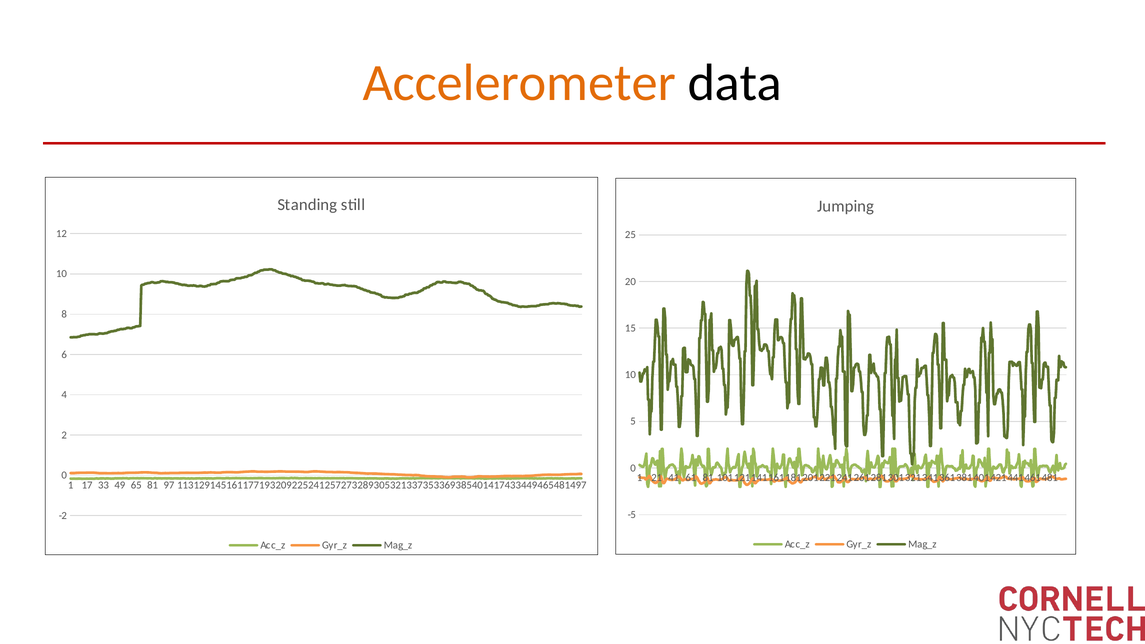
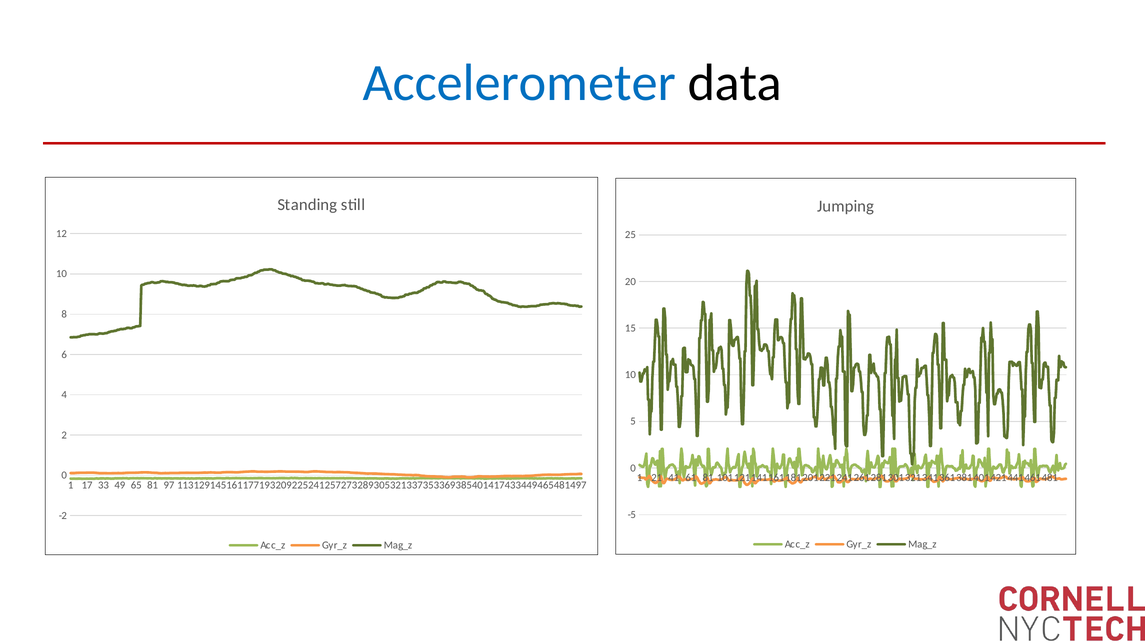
Accelerometer colour: orange -> blue
